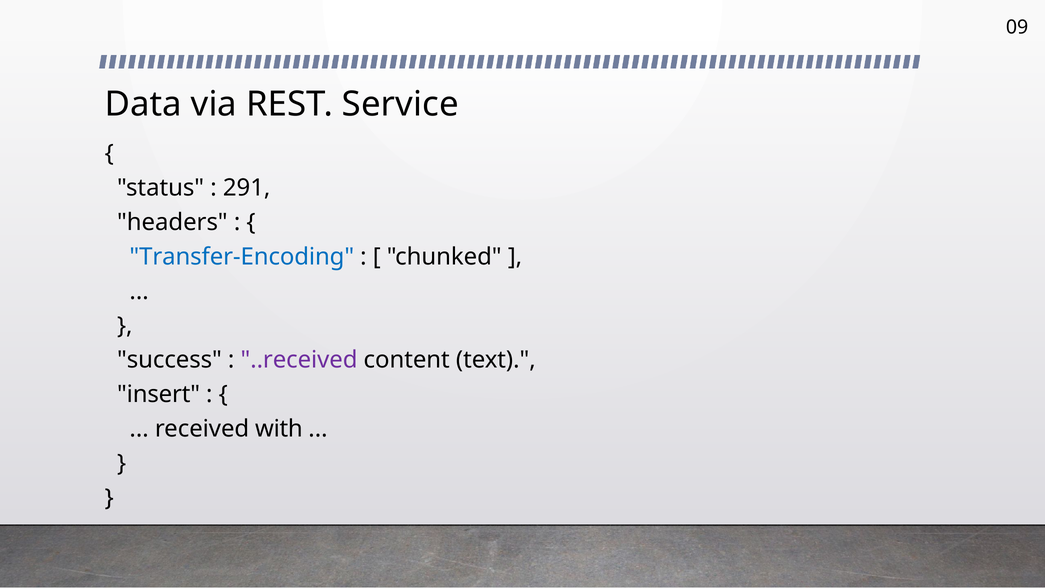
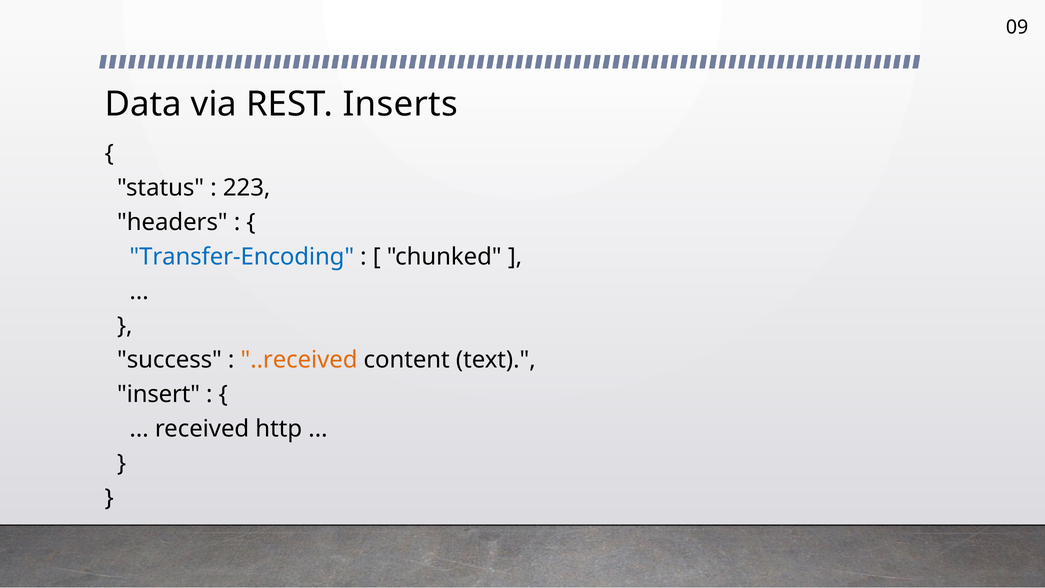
Service: Service -> Inserts
291: 291 -> 223
..received colour: purple -> orange
with: with -> http
